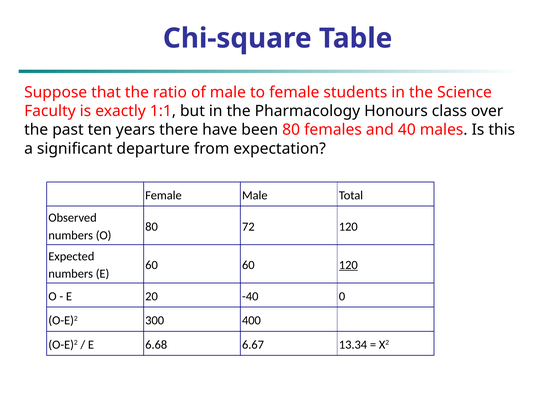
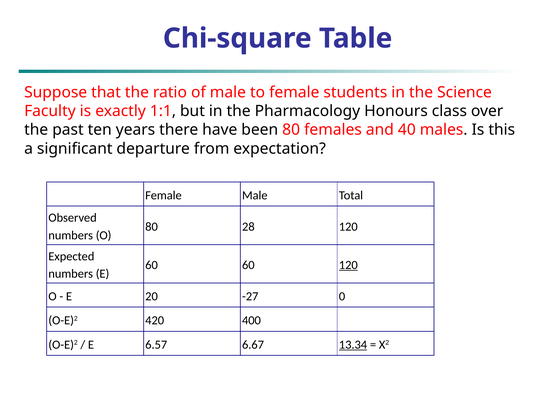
72: 72 -> 28
-40: -40 -> -27
300: 300 -> 420
6.68: 6.68 -> 6.57
13.34 underline: none -> present
